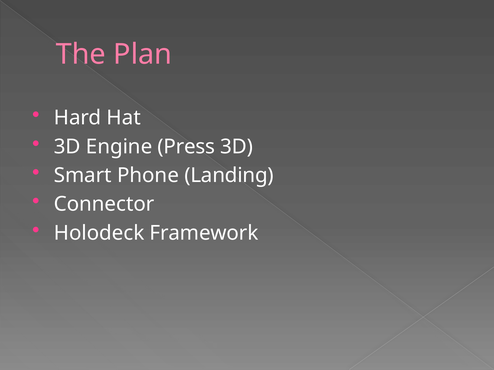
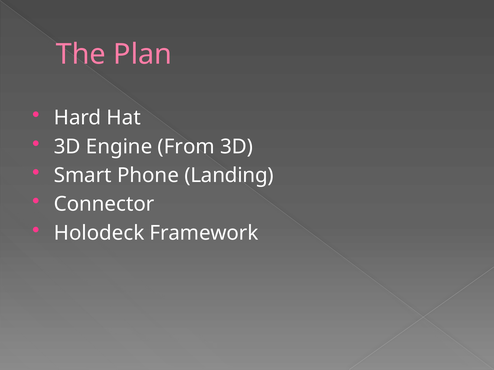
Press: Press -> From
